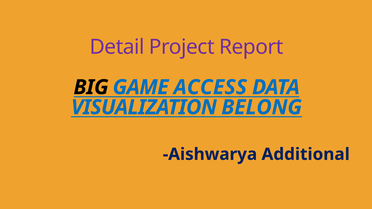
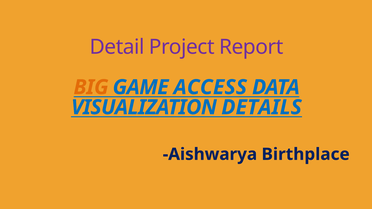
BIG colour: black -> orange
BELONG: BELONG -> DETAILS
Additional: Additional -> Birthplace
